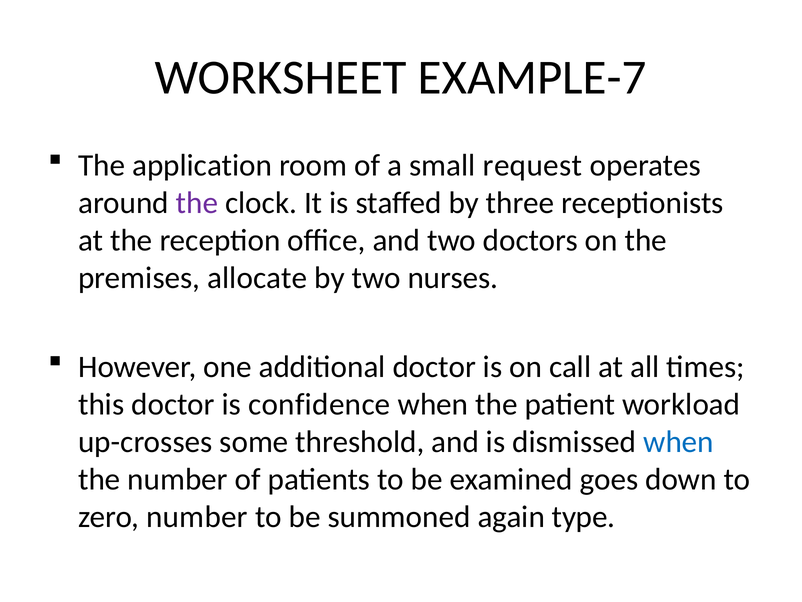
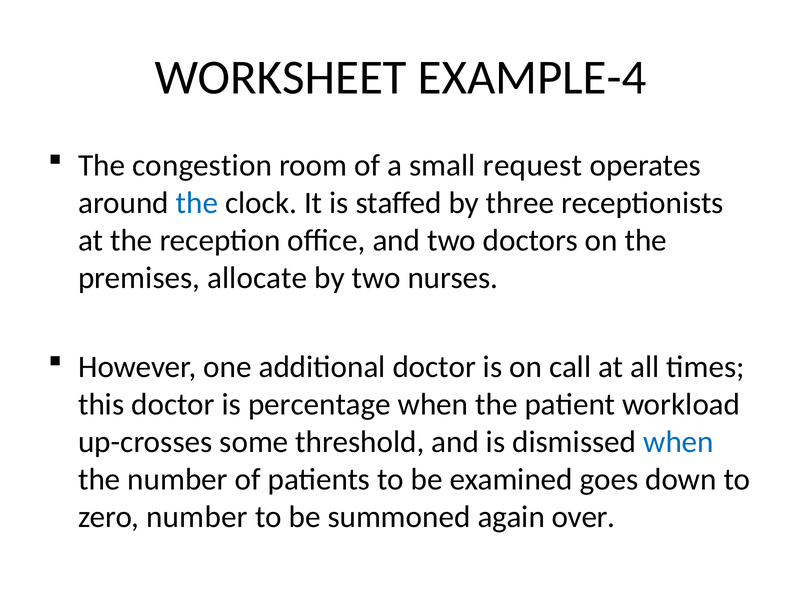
EXAMPLE-7: EXAMPLE-7 -> EXAMPLE-4
application: application -> congestion
the at (197, 203) colour: purple -> blue
confidence: confidence -> percentage
type: type -> over
